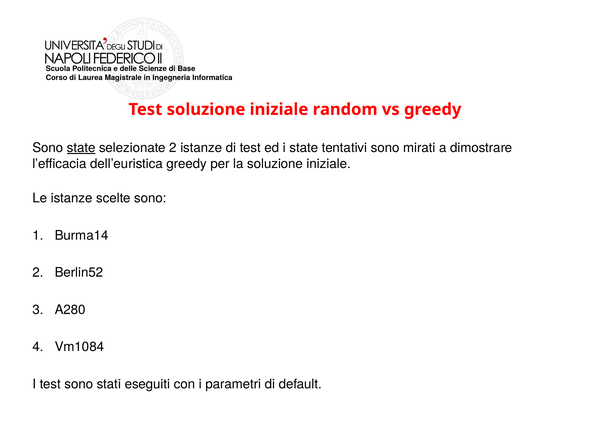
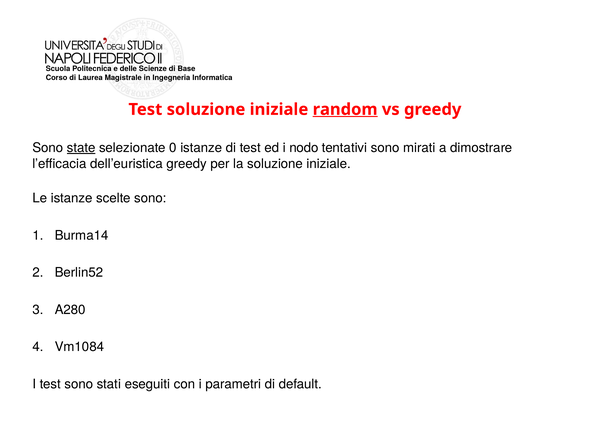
random underline: none -> present
selezionate 2: 2 -> 0
i state: state -> nodo
